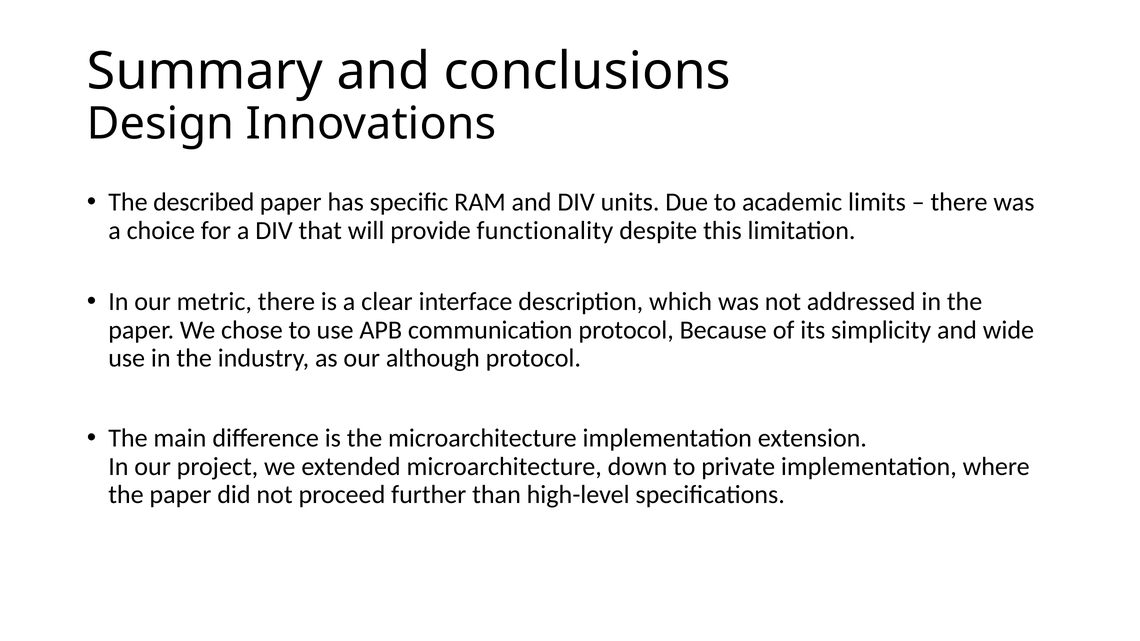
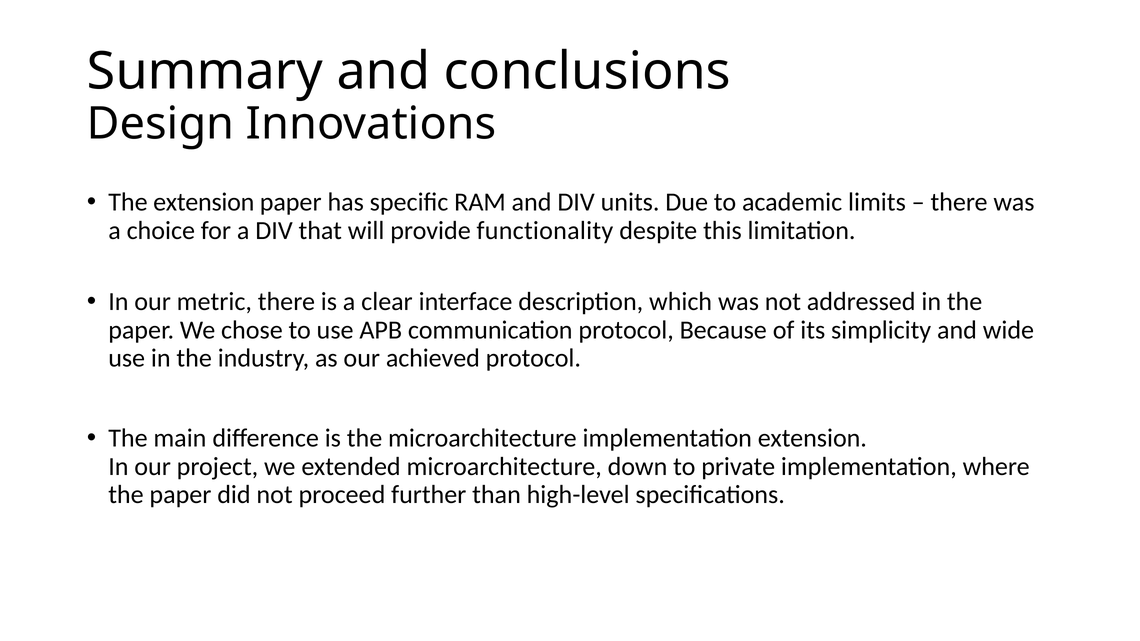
The described: described -> extension
although: although -> achieved
